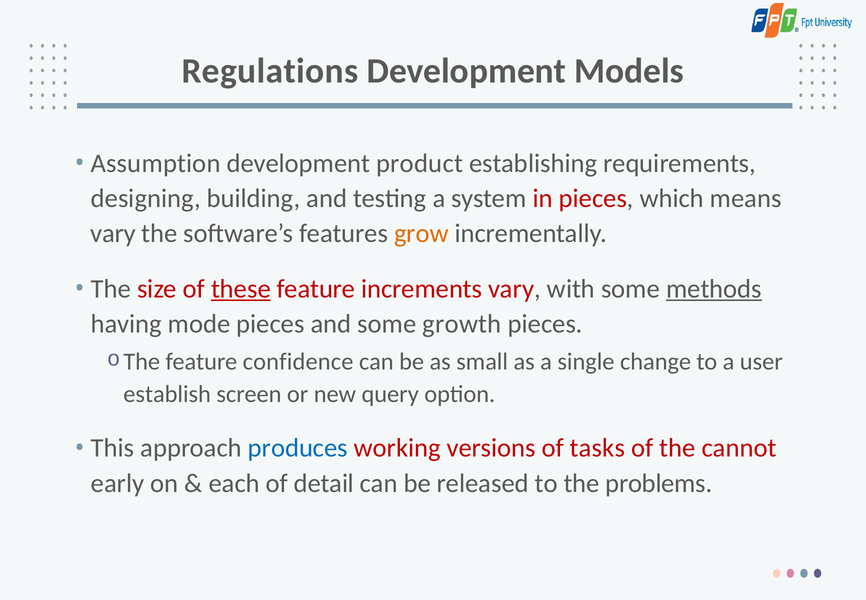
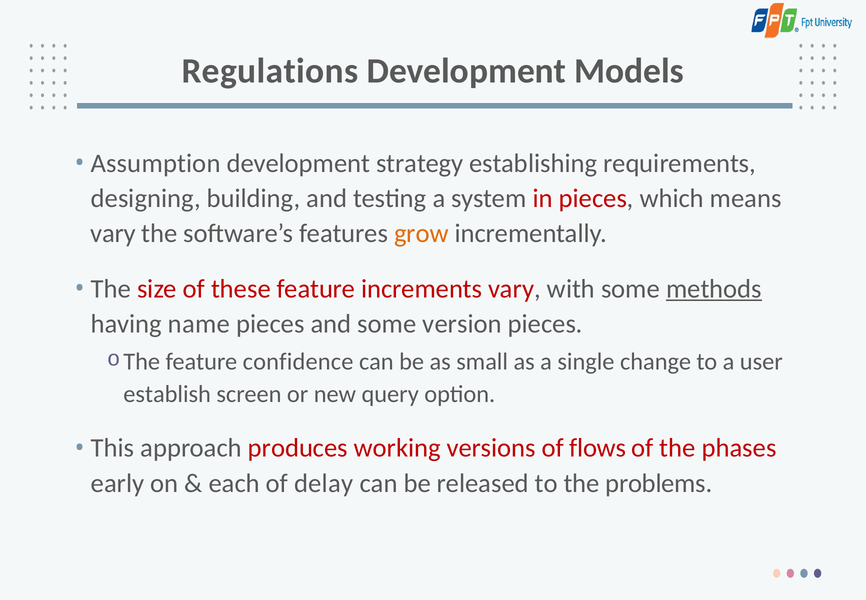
product: product -> strategy
these underline: present -> none
mode: mode -> name
growth: growth -> version
produces colour: blue -> red
tasks: tasks -> flows
cannot: cannot -> phases
detail: detail -> delay
